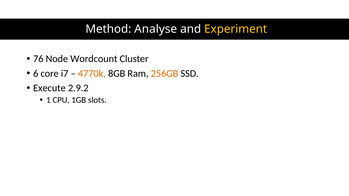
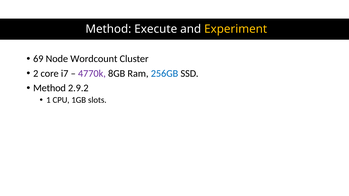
Analyse: Analyse -> Execute
76: 76 -> 69
6: 6 -> 2
4770k colour: orange -> purple
256GB colour: orange -> blue
Execute at (49, 88): Execute -> Method
